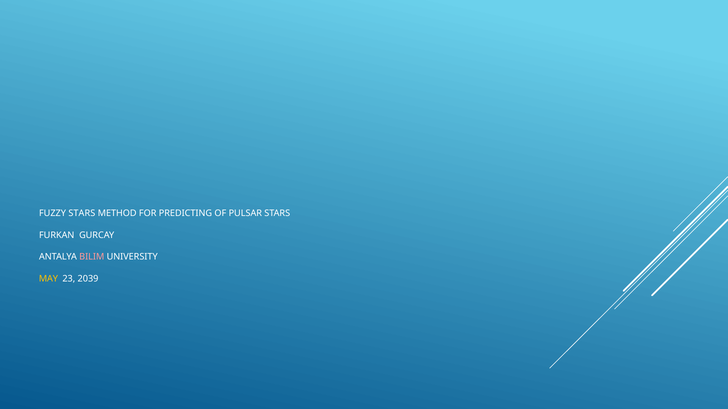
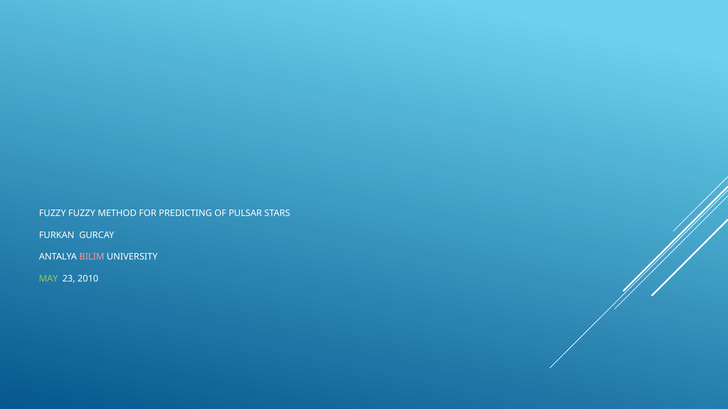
FUZZY STARS: STARS -> FUZZY
MAY colour: yellow -> light green
2039: 2039 -> 2010
